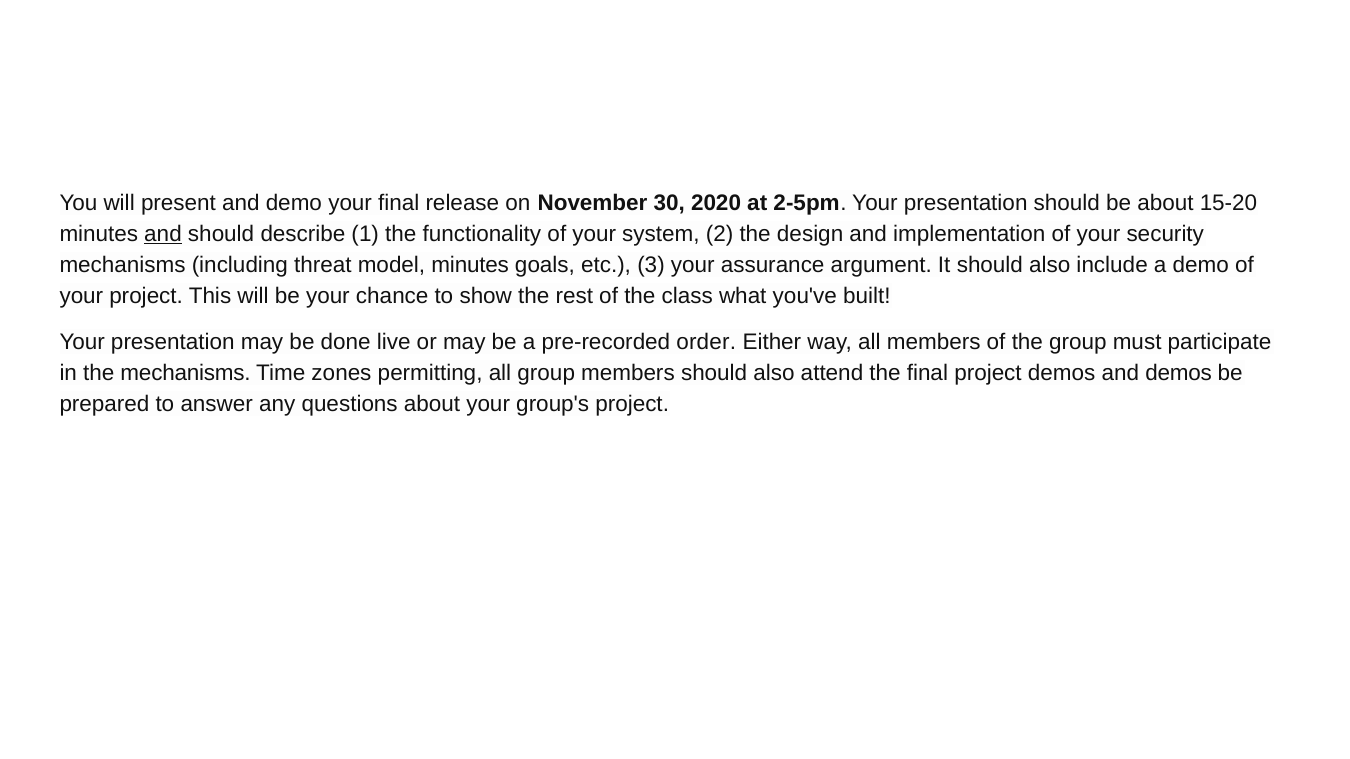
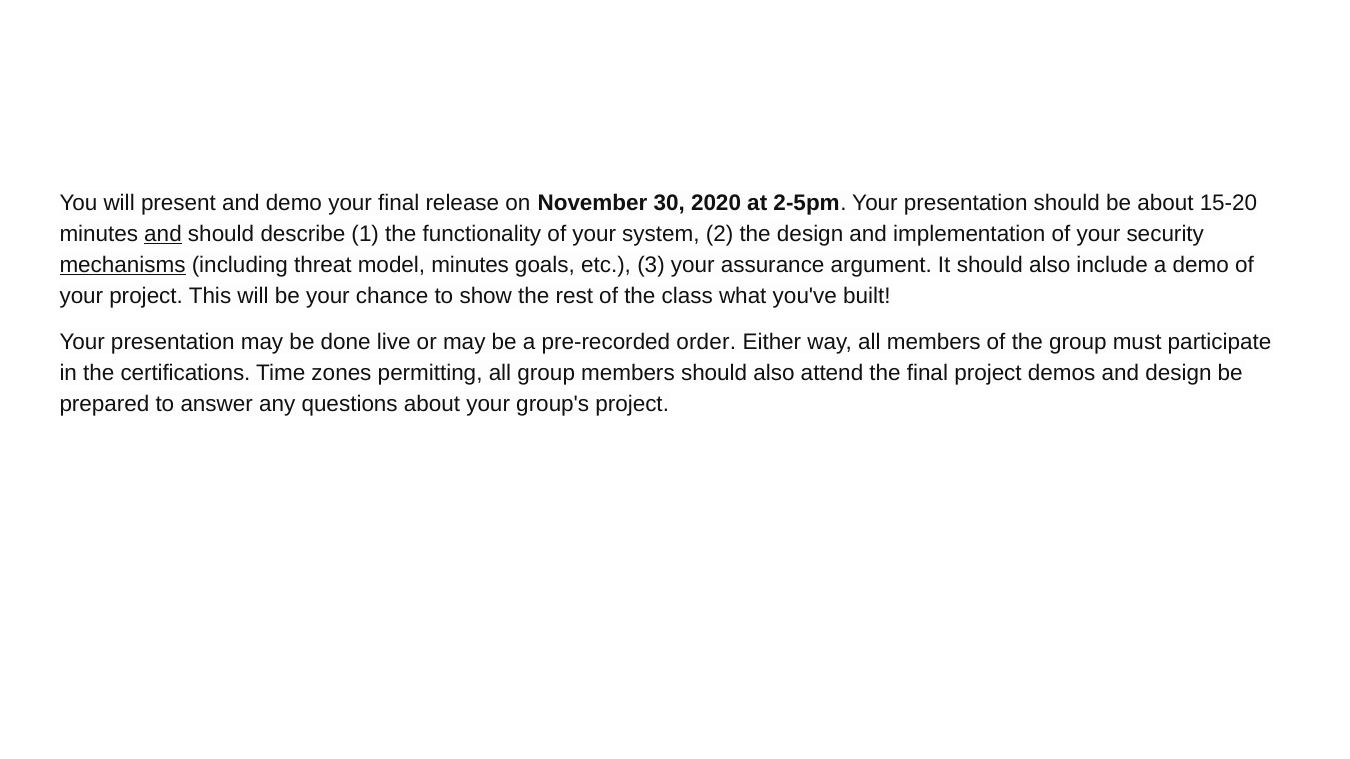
mechanisms at (123, 265) underline: none -> present
the mechanisms: mechanisms -> certifications
and demos: demos -> design
